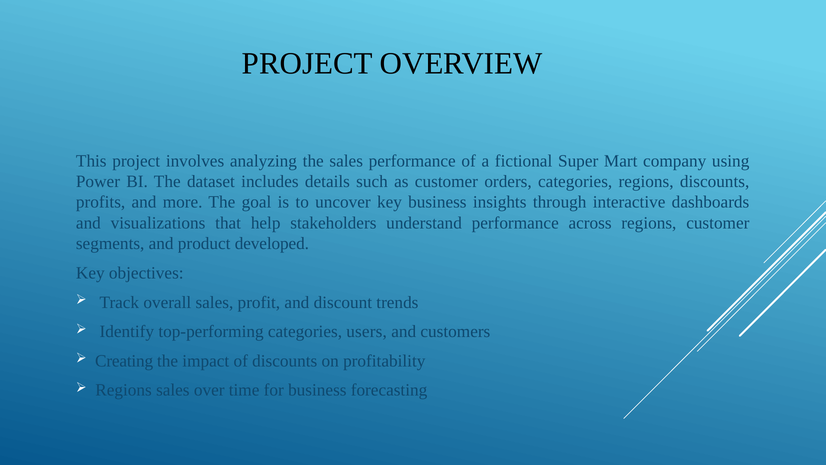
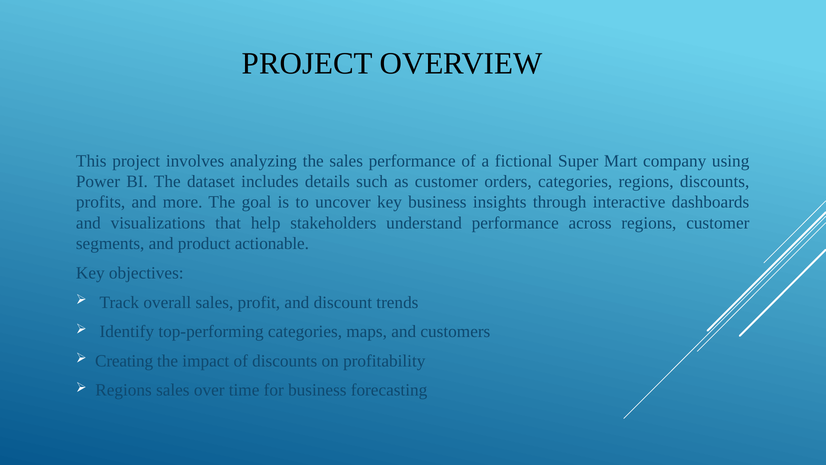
developed: developed -> actionable
users: users -> maps
